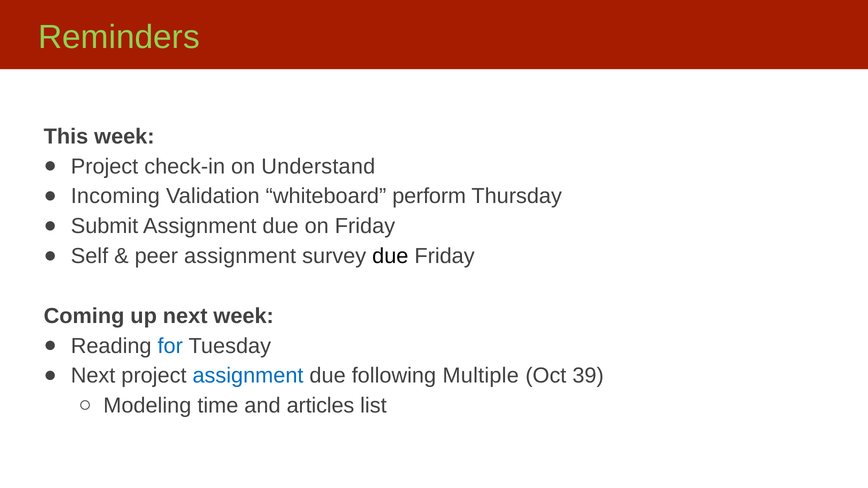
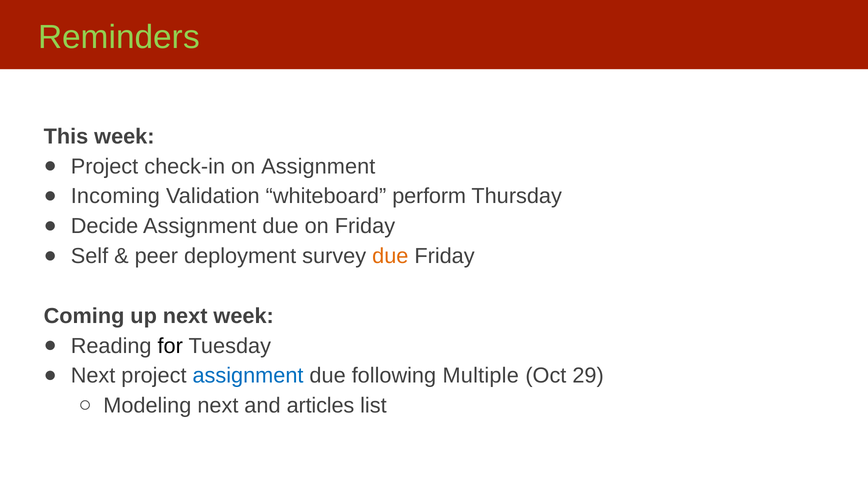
on Understand: Understand -> Assignment
Submit: Submit -> Decide
peer assignment: assignment -> deployment
due at (390, 256) colour: black -> orange
for colour: blue -> black
39: 39 -> 29
Modeling time: time -> next
